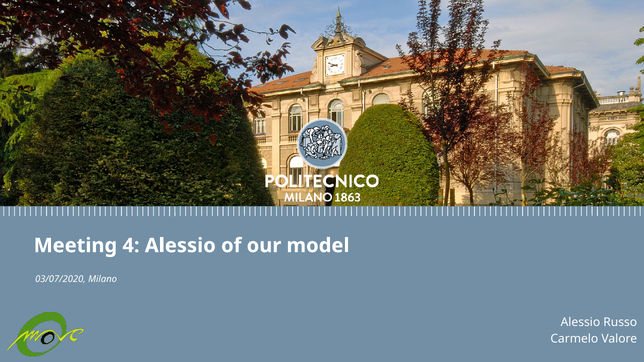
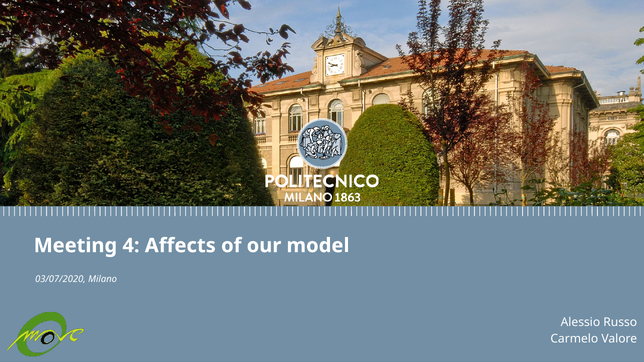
4 Alessio: Alessio -> Affects
